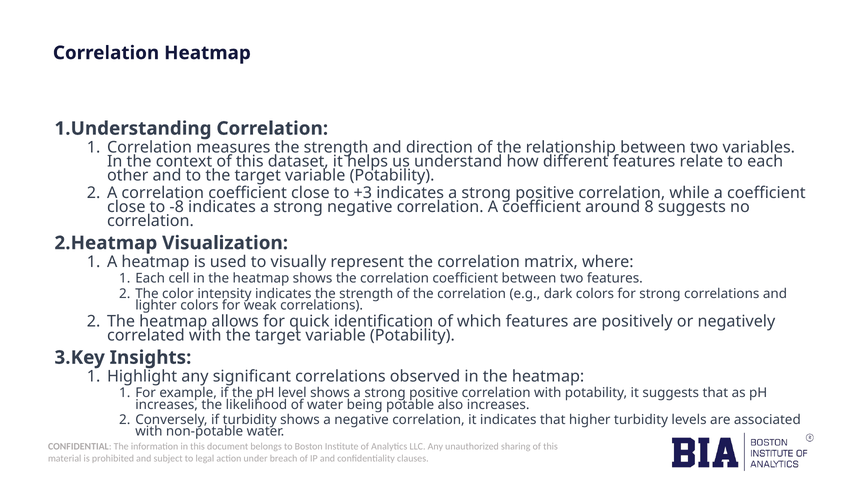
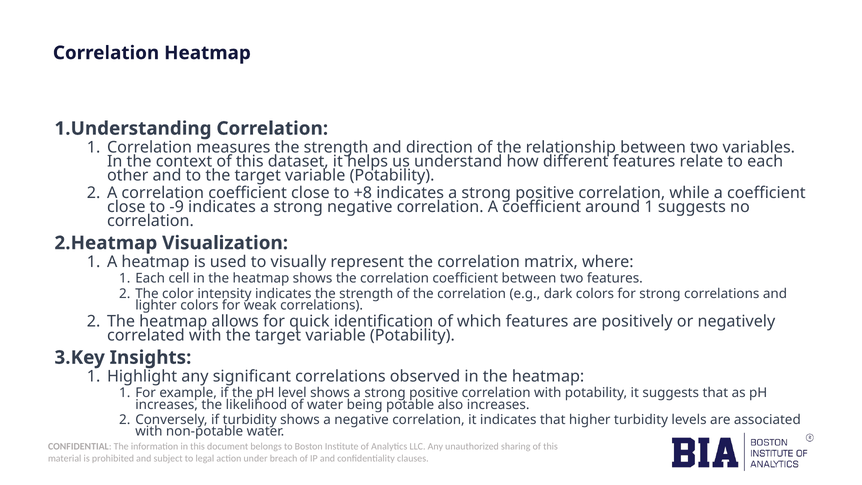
+3: +3 -> +8
-8: -8 -> -9
around 8: 8 -> 1
